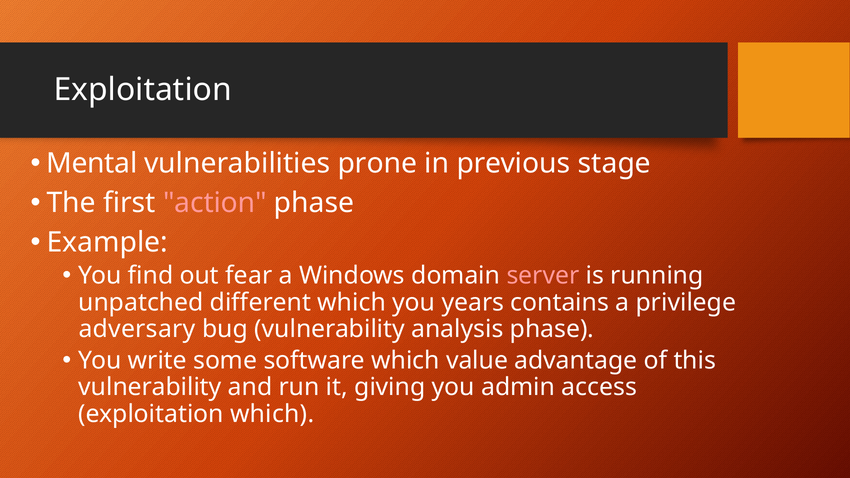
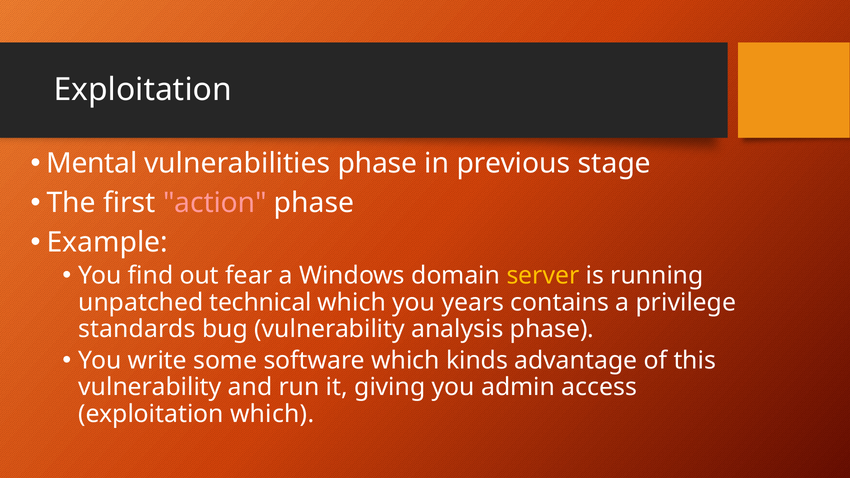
vulnerabilities prone: prone -> phase
server colour: pink -> yellow
different: different -> technical
adversary: adversary -> standards
value: value -> kinds
